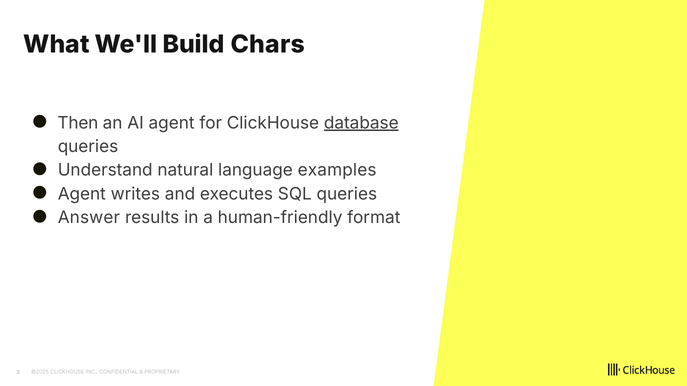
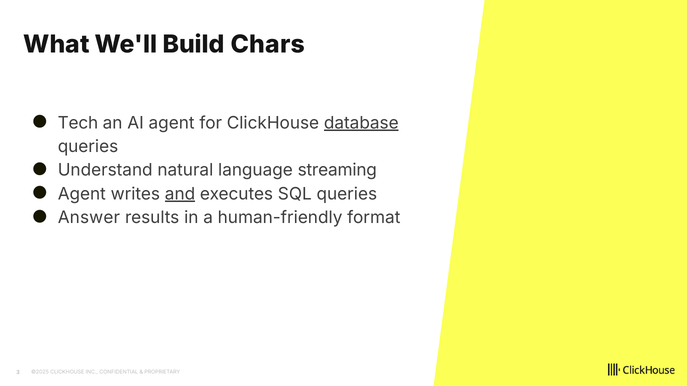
Then: Then -> Tech
examples: examples -> streaming
and underline: none -> present
